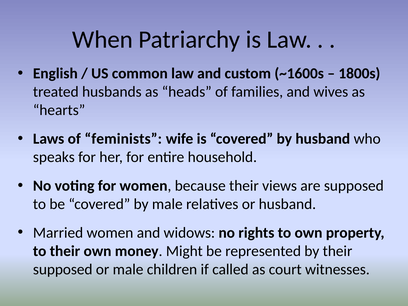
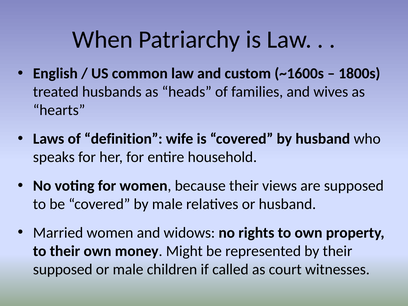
feminists: feminists -> definition
